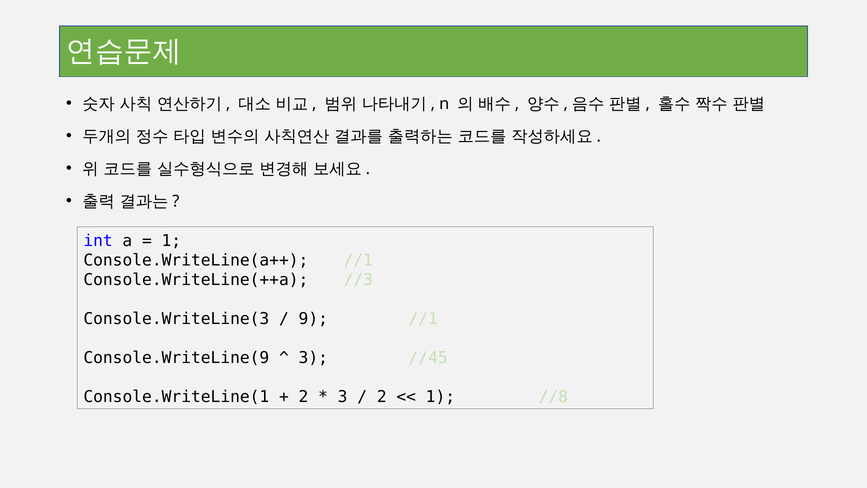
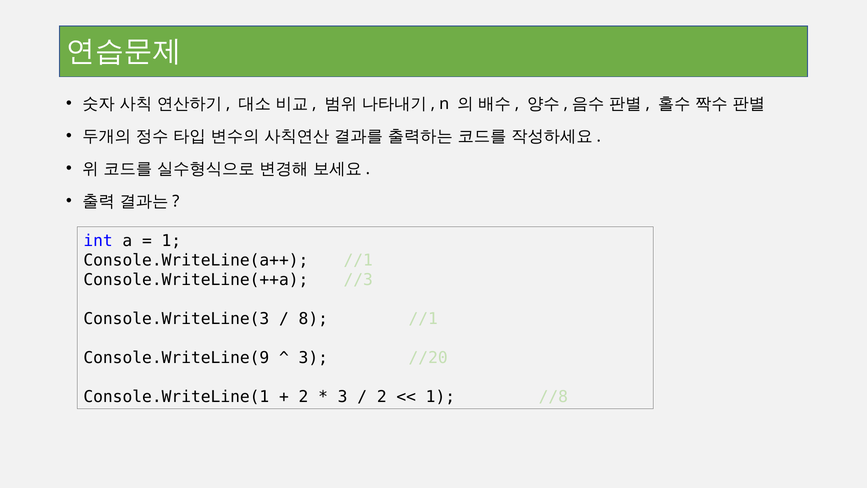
9: 9 -> 8
//45: //45 -> //20
